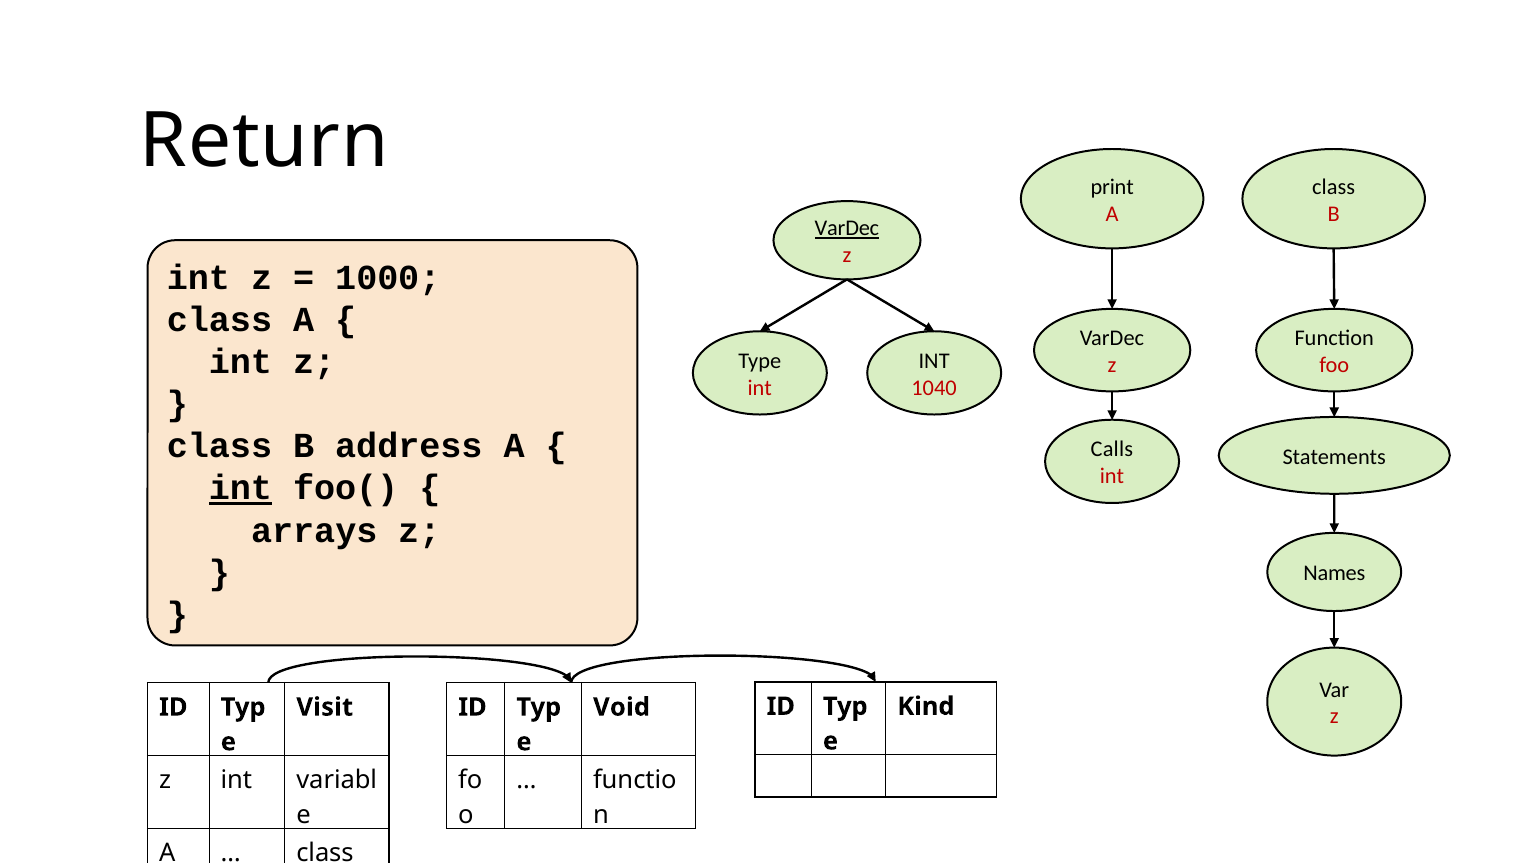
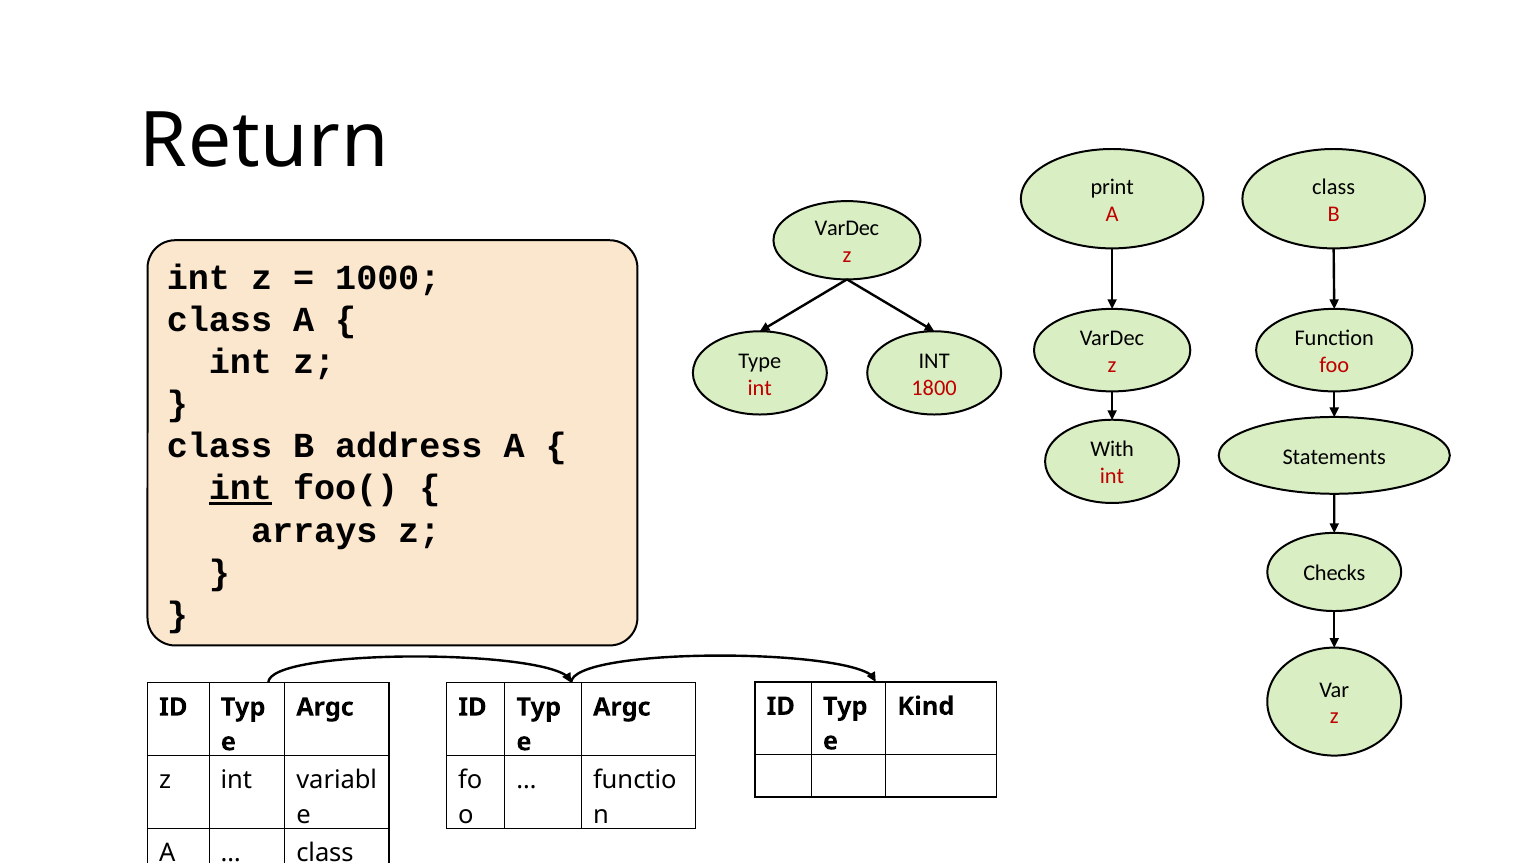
VarDec at (847, 228) underline: present -> none
1040: 1040 -> 1800
Calls: Calls -> With
Names: Names -> Checks
Visit at (325, 707): Visit -> Argc
Void at (622, 707): Void -> Argc
